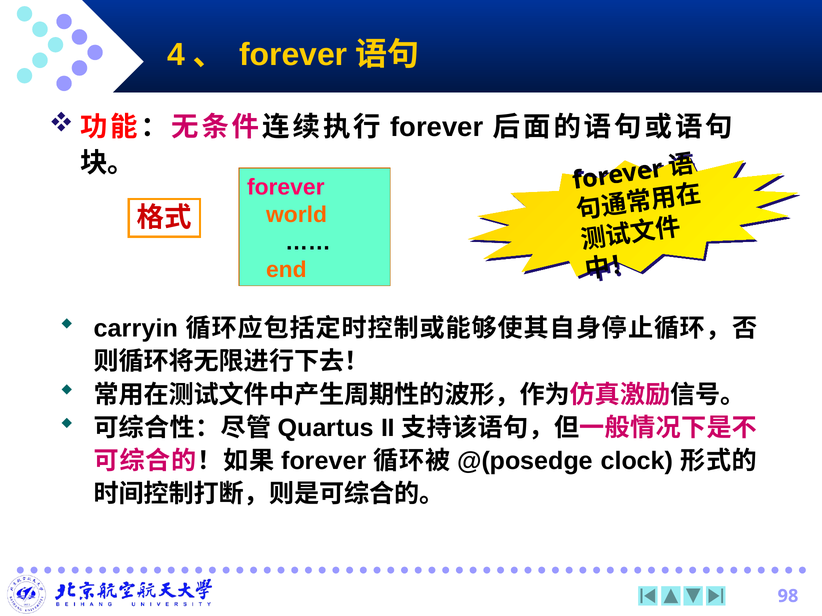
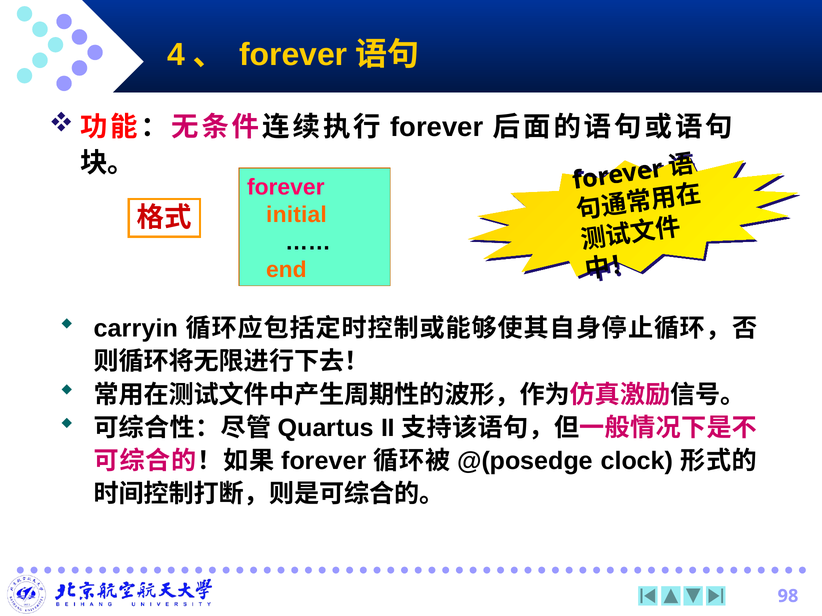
world: world -> initial
